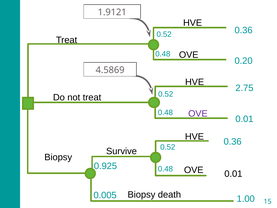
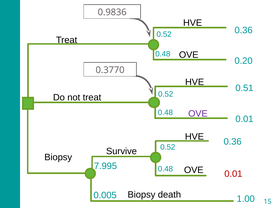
1.9121: 1.9121 -> 0.9836
4.5869: 4.5869 -> 0.3770
2.75: 2.75 -> 0.51
0.925: 0.925 -> 7.995
0.01 at (233, 174) colour: black -> red
